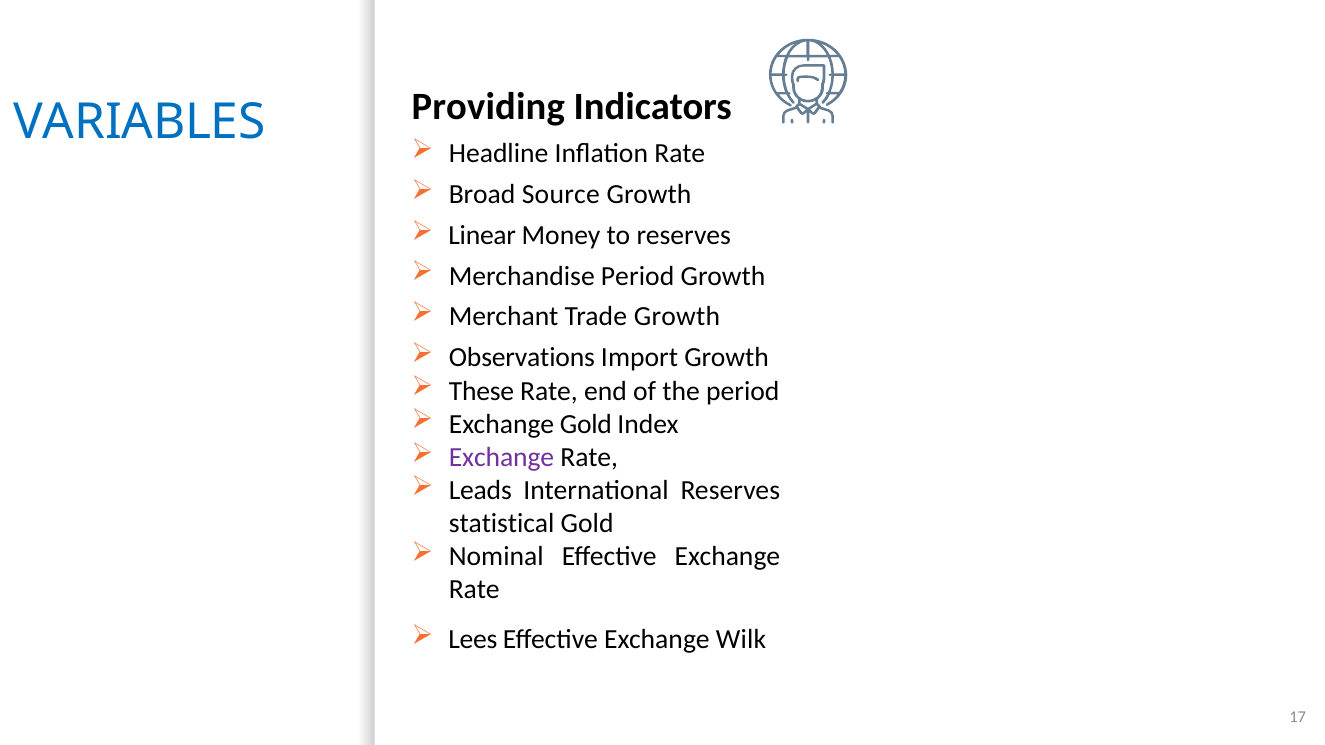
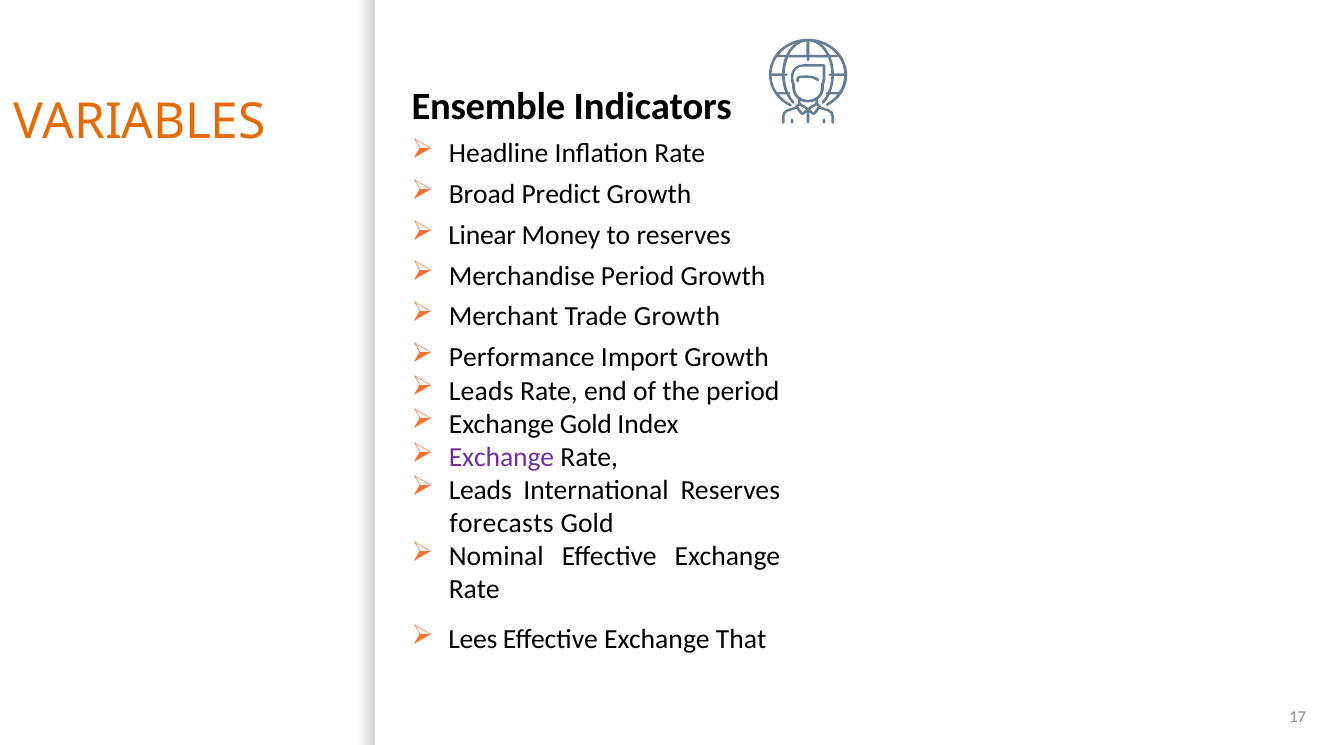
Providing: Providing -> Ensemble
VARIABLES colour: blue -> orange
Source: Source -> Predict
Observations: Observations -> Performance
These at (481, 391): These -> Leads
statistical: statistical -> forecasts
Wilk: Wilk -> That
